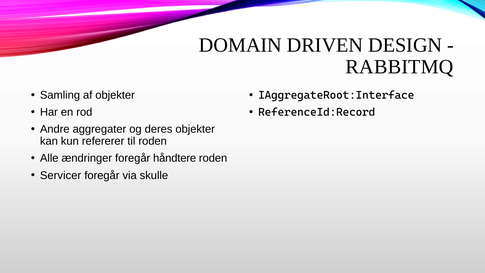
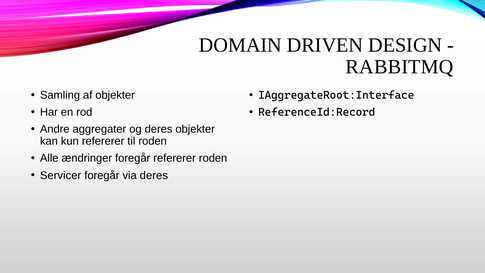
foregår håndtere: håndtere -> refererer
via skulle: skulle -> deres
